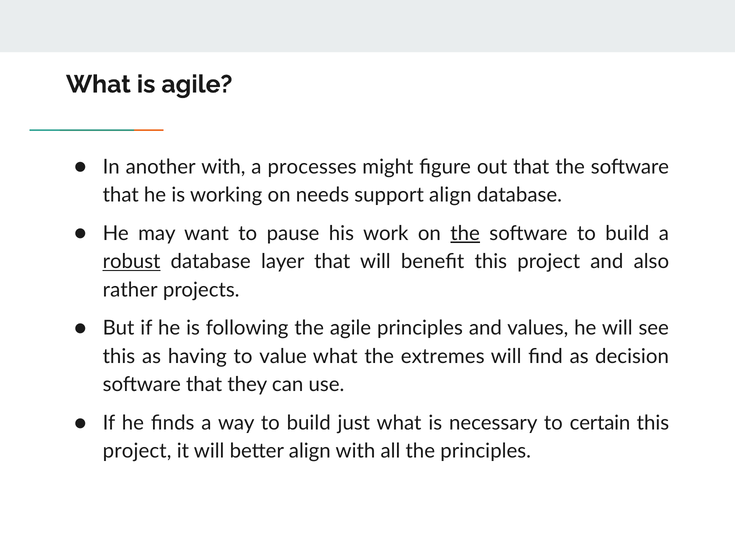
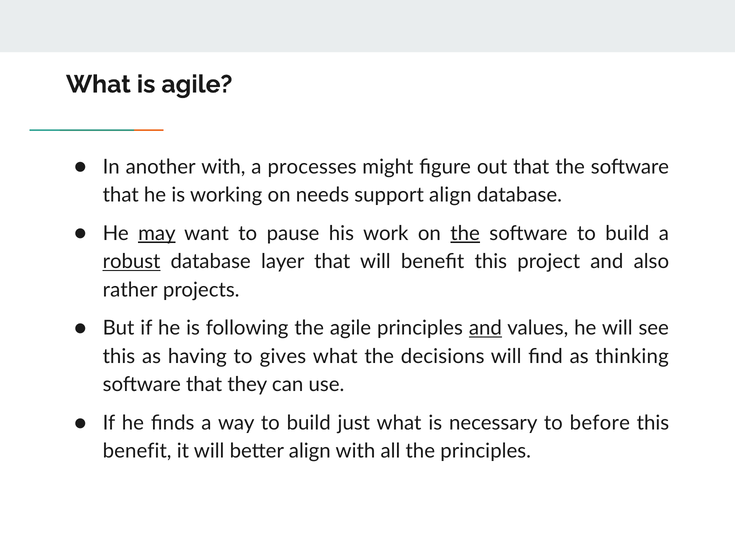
may underline: none -> present
and at (485, 328) underline: none -> present
value: value -> gives
extremes: extremes -> decisions
decision: decision -> thinking
certain: certain -> before
project at (137, 451): project -> benefit
